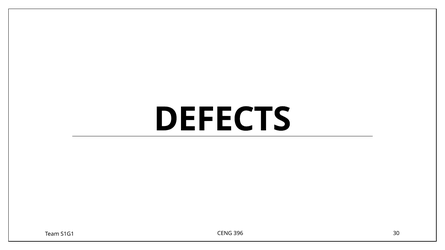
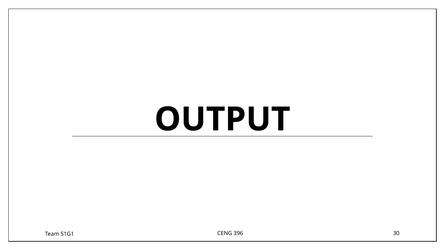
DEFECTS: DEFECTS -> OUTPUT
